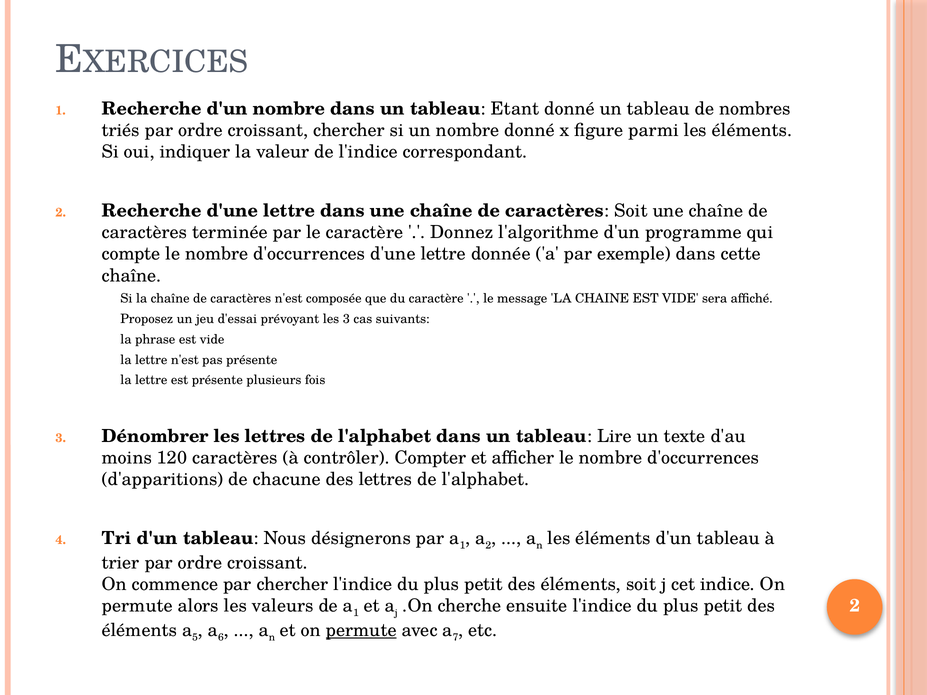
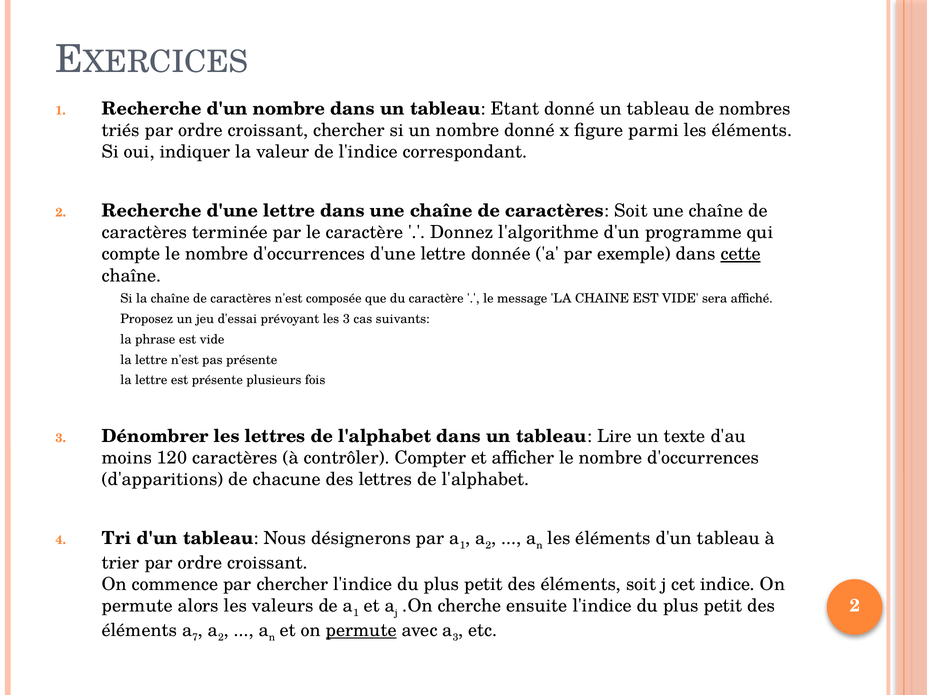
cette underline: none -> present
5: 5 -> 7
6 at (221, 638): 6 -> 2
a 7: 7 -> 3
